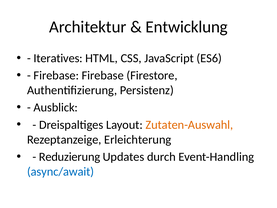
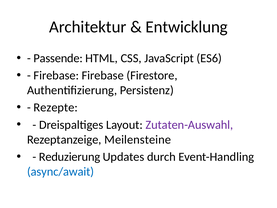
Iteratives: Iteratives -> Passende
Ausblick: Ausblick -> Rezepte
Zutaten-Auswahl colour: orange -> purple
Erleichterung: Erleichterung -> Meilensteine
